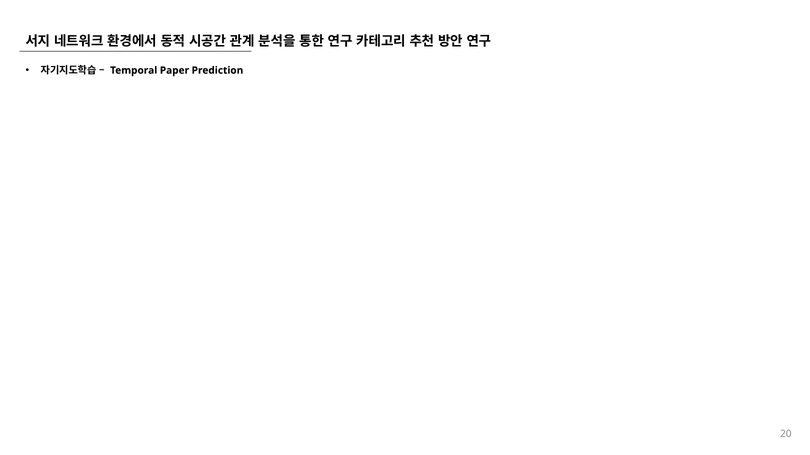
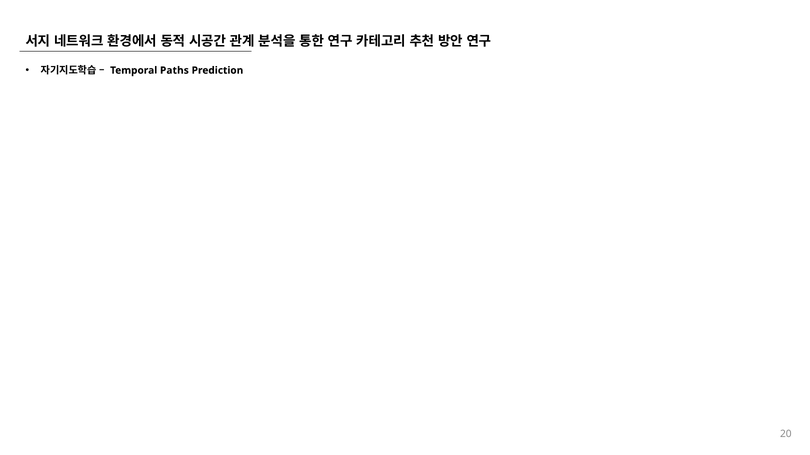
Paper: Paper -> Paths
